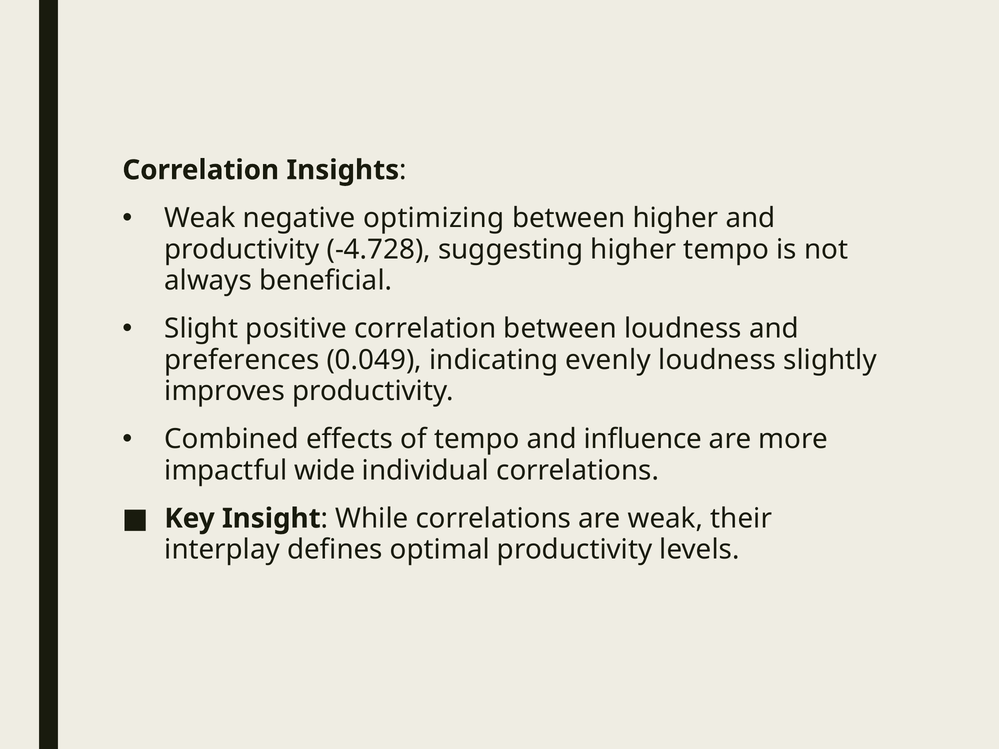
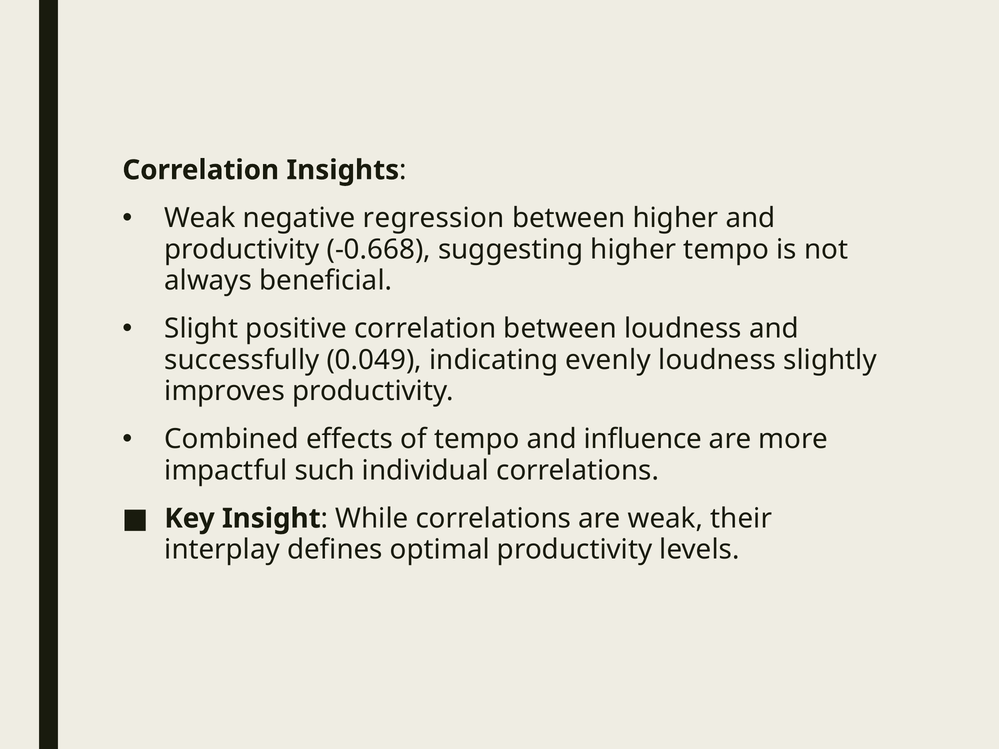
optimizing: optimizing -> regression
-4.728: -4.728 -> -0.668
preferences: preferences -> successfully
wide: wide -> such
